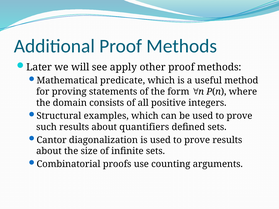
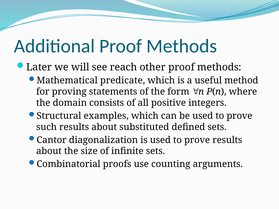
apply: apply -> reach
quantifiers: quantifiers -> substituted
